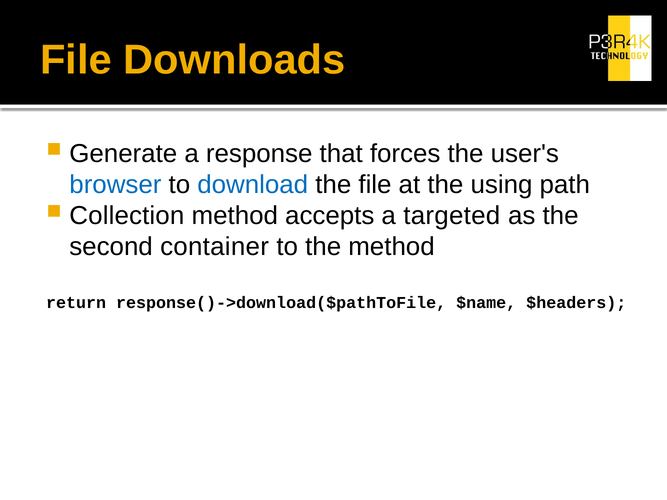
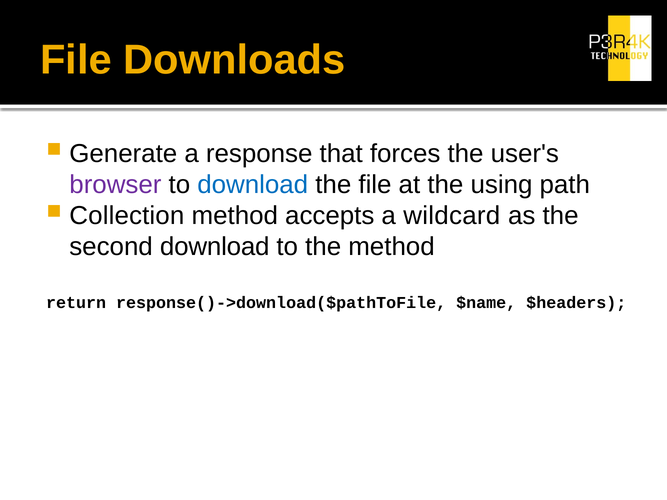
browser colour: blue -> purple
targeted: targeted -> wildcard
second container: container -> download
